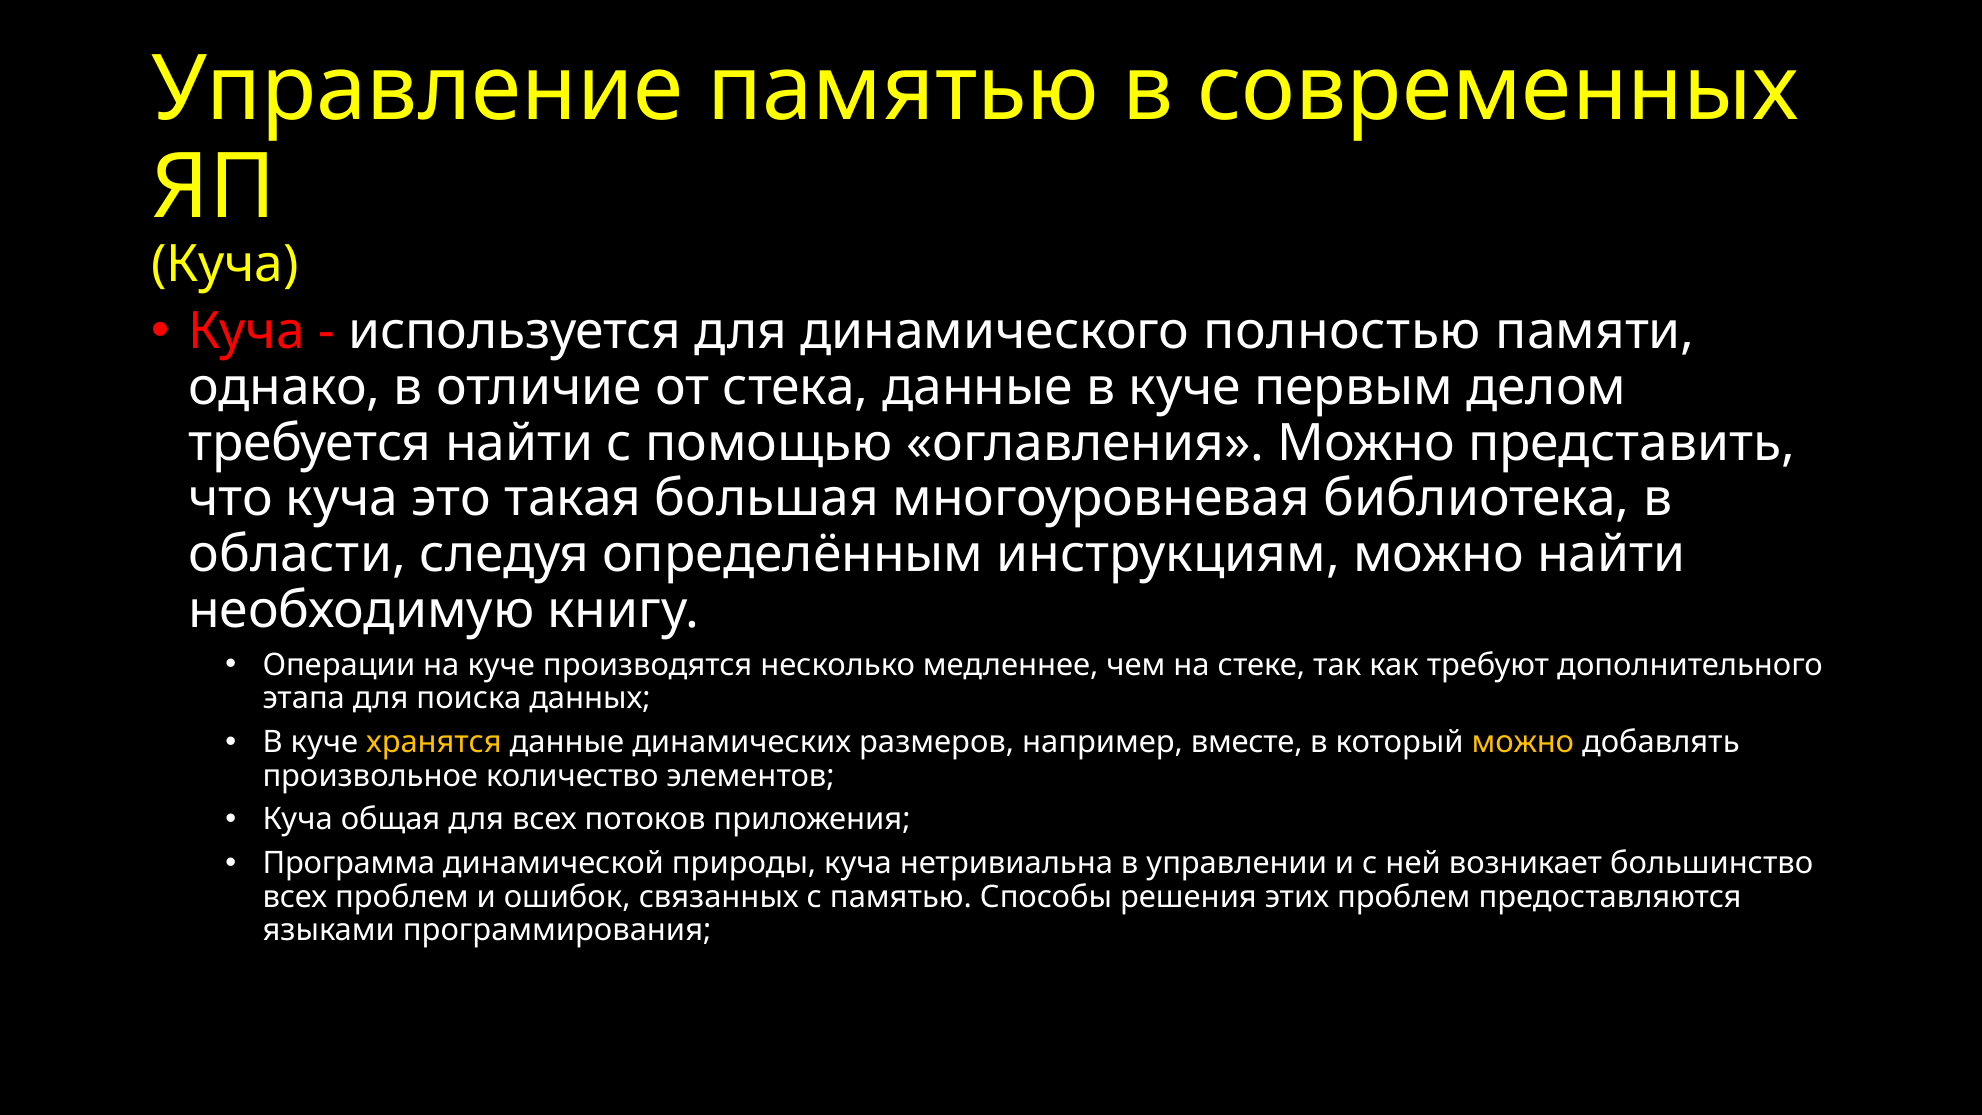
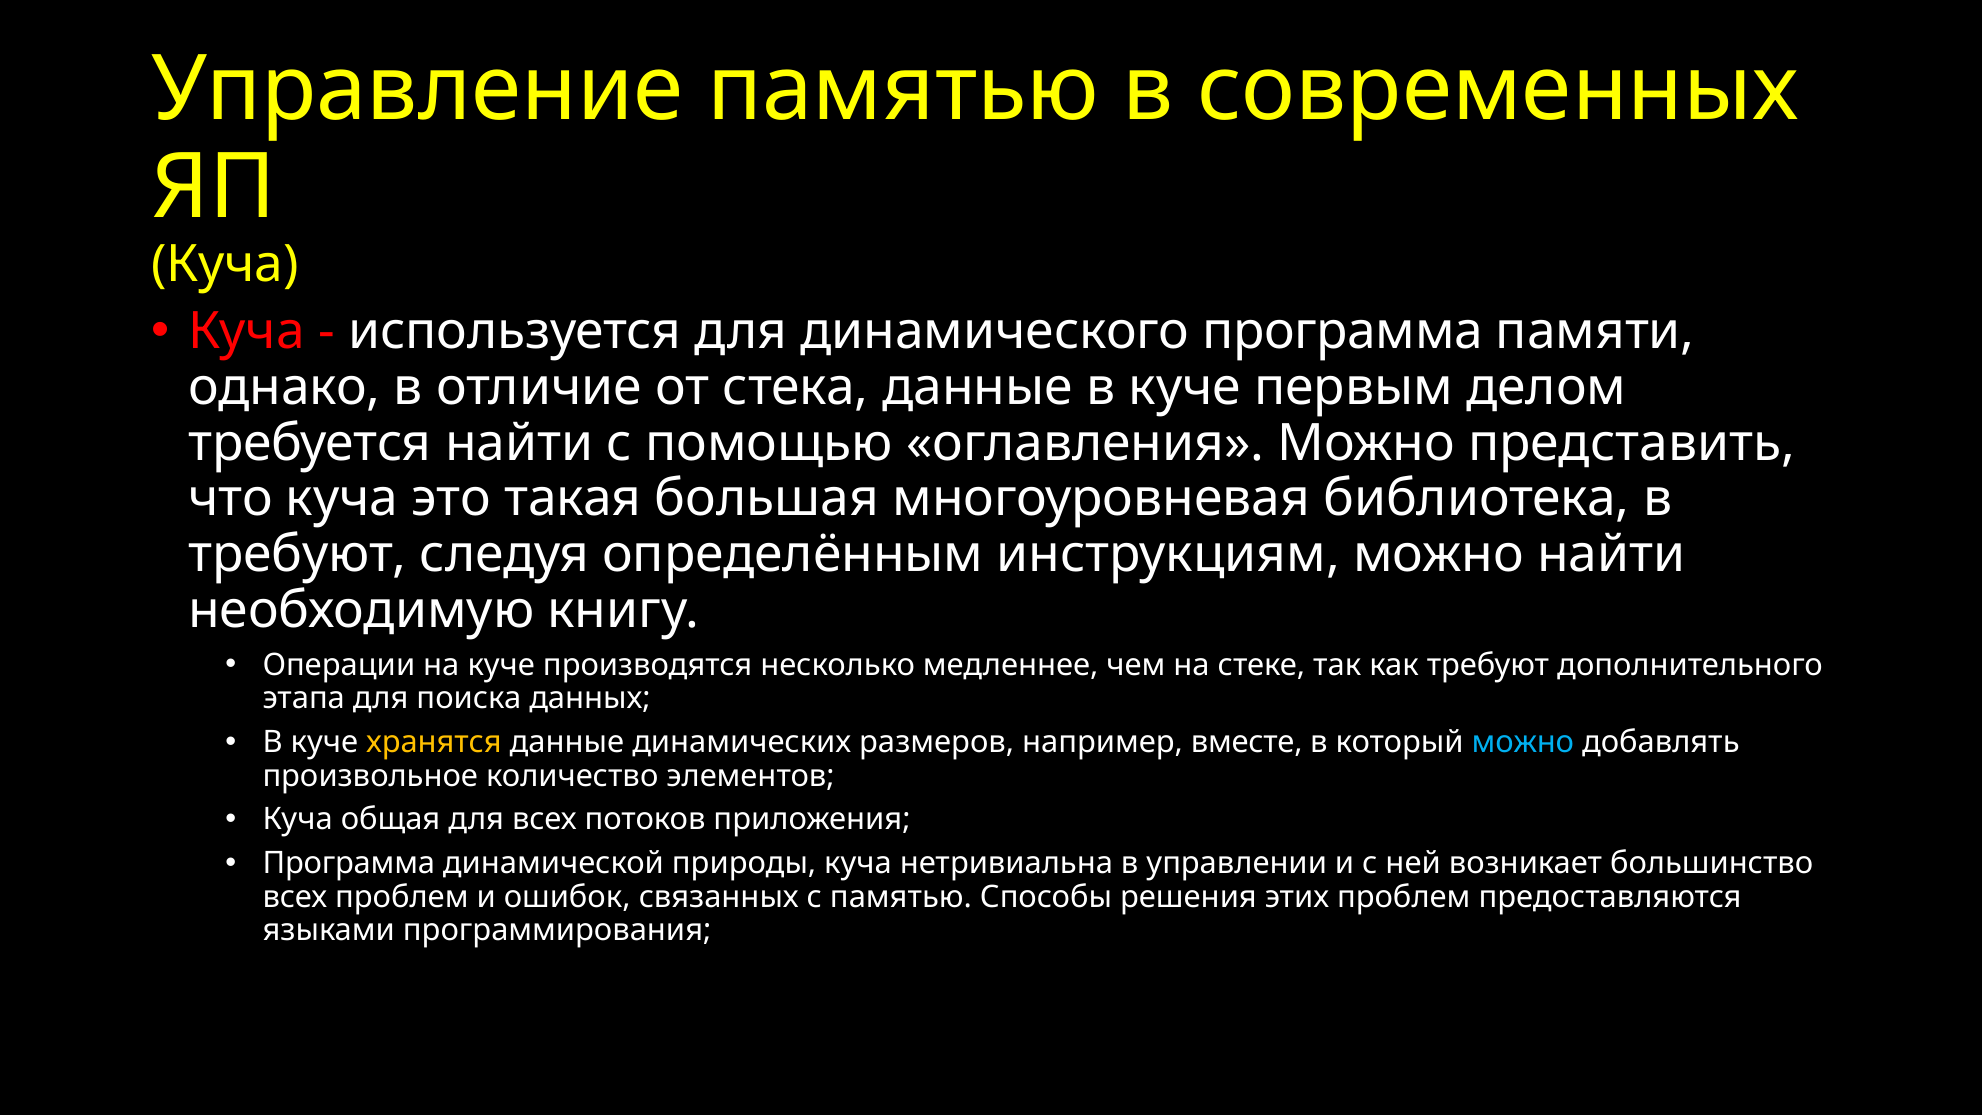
динамического полностью: полностью -> программа
области at (297, 554): области -> требуют
можно at (1523, 742) colour: yellow -> light blue
